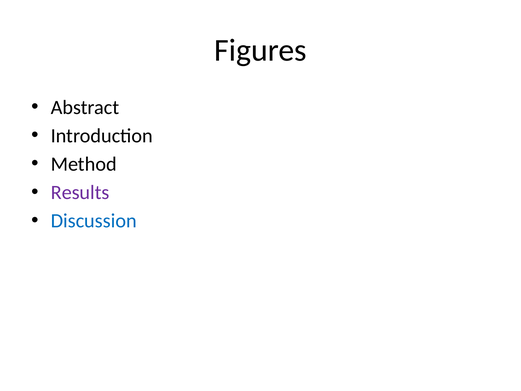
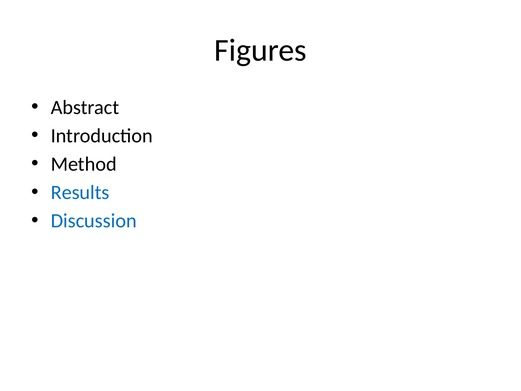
Results colour: purple -> blue
